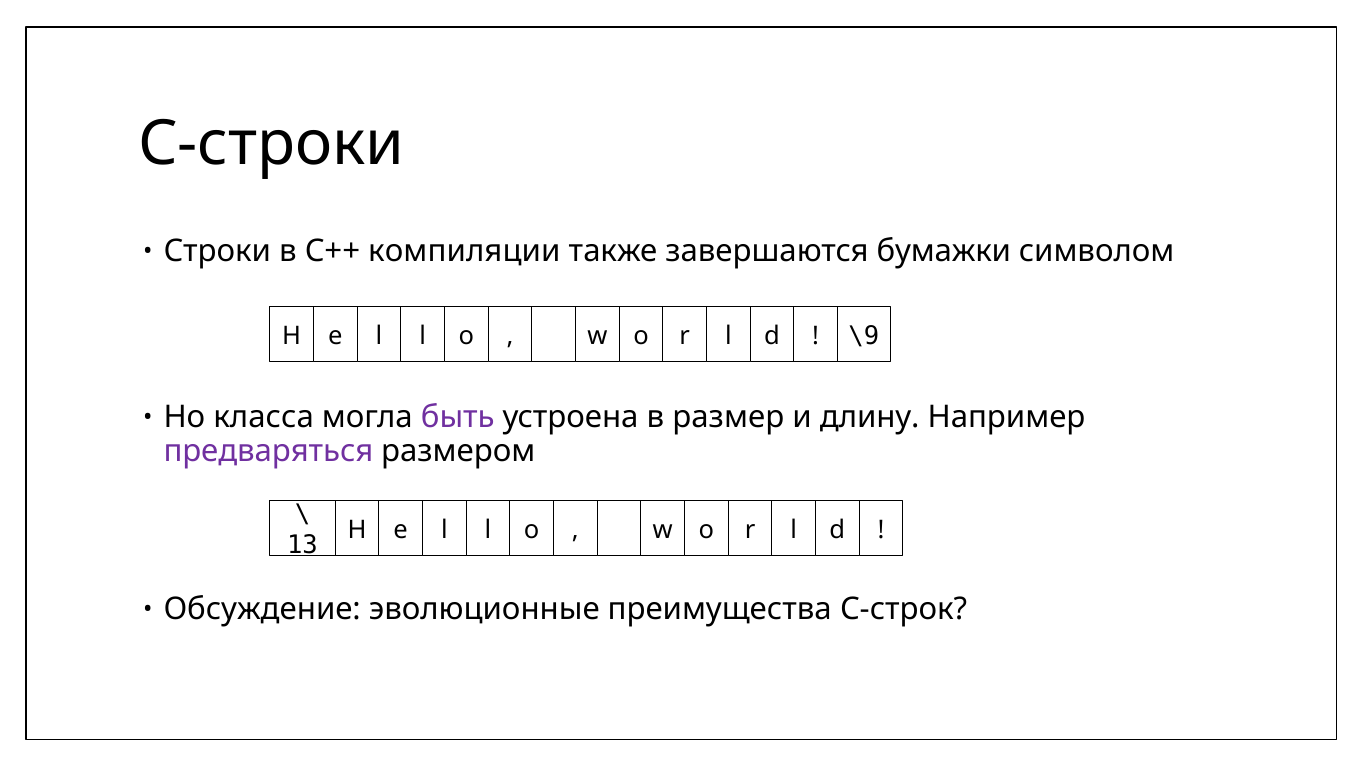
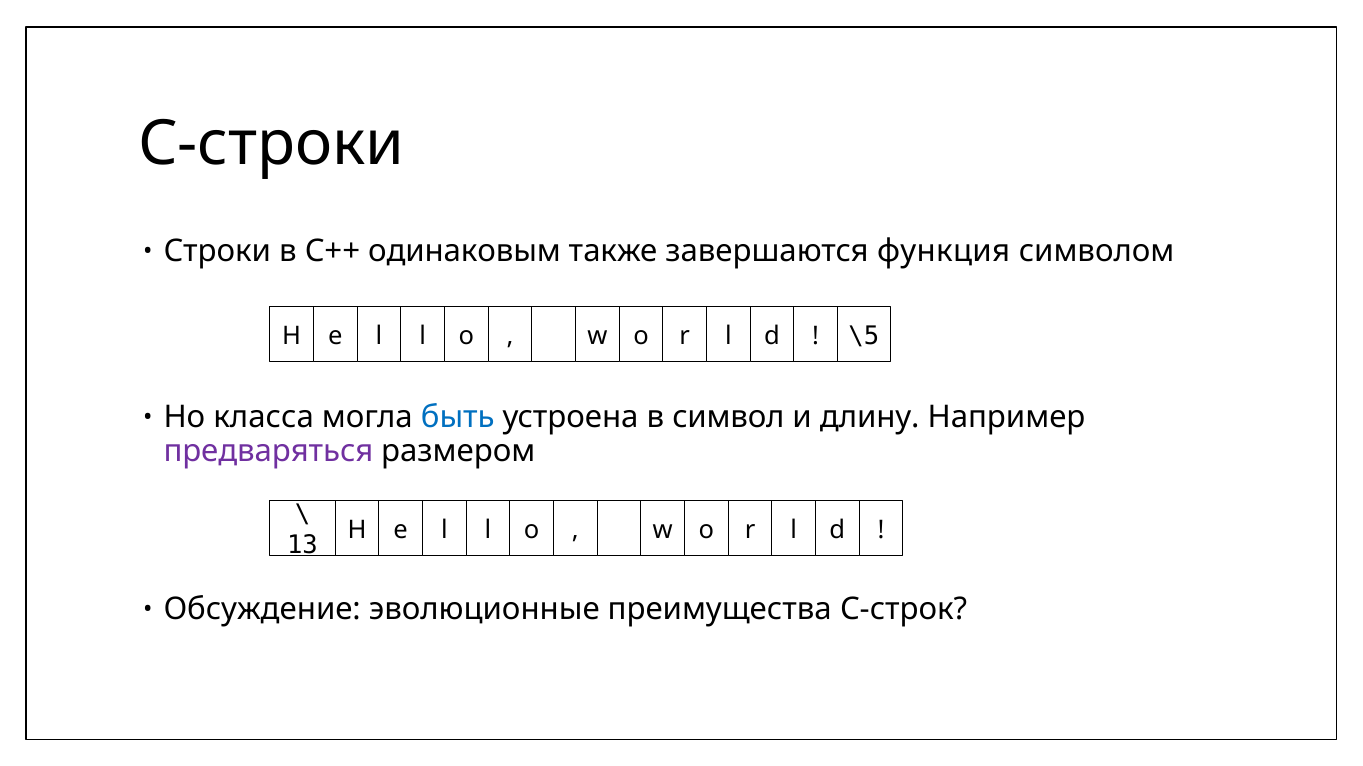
компиляции: компиляции -> одинаковым
бумажки: бумажки -> функция
\9: \9 -> \5
быть colour: purple -> blue
размер: размер -> символ
